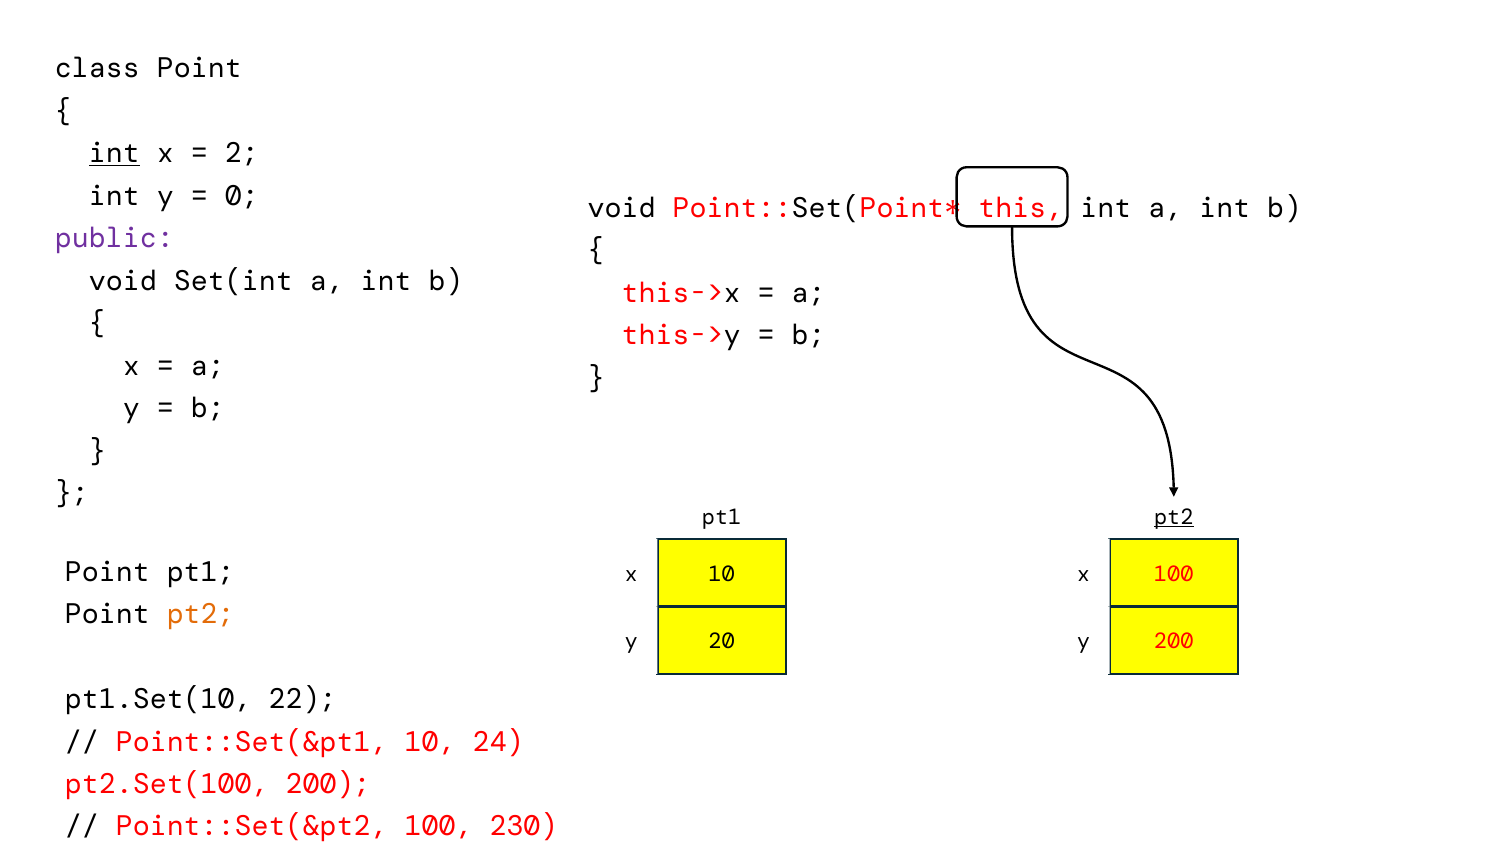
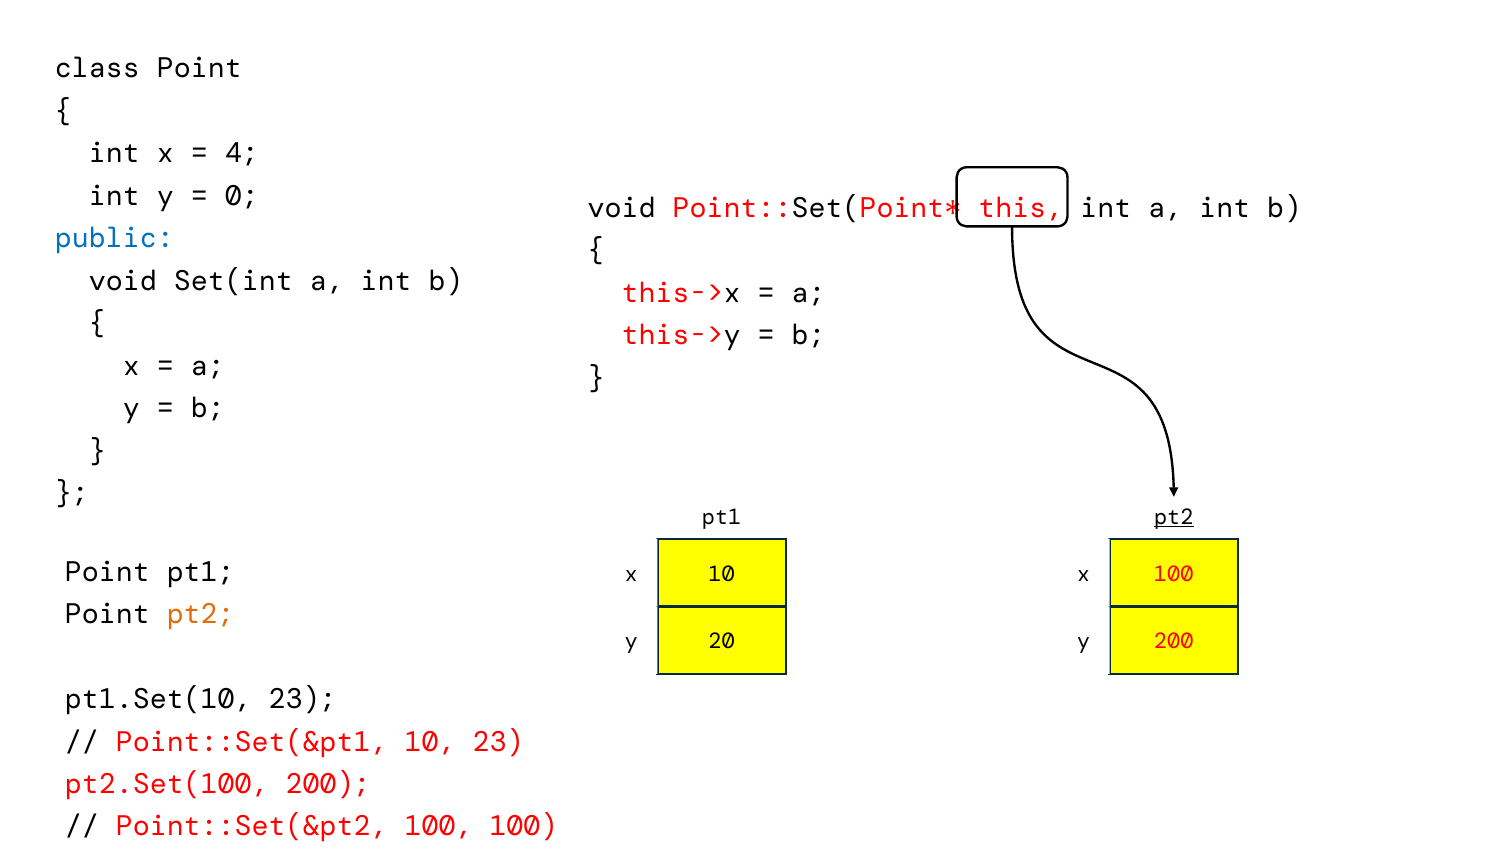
int at (114, 153) underline: present -> none
2: 2 -> 4
public colour: purple -> blue
pt1.Set(10 22: 22 -> 23
10 24: 24 -> 23
100 230: 230 -> 100
